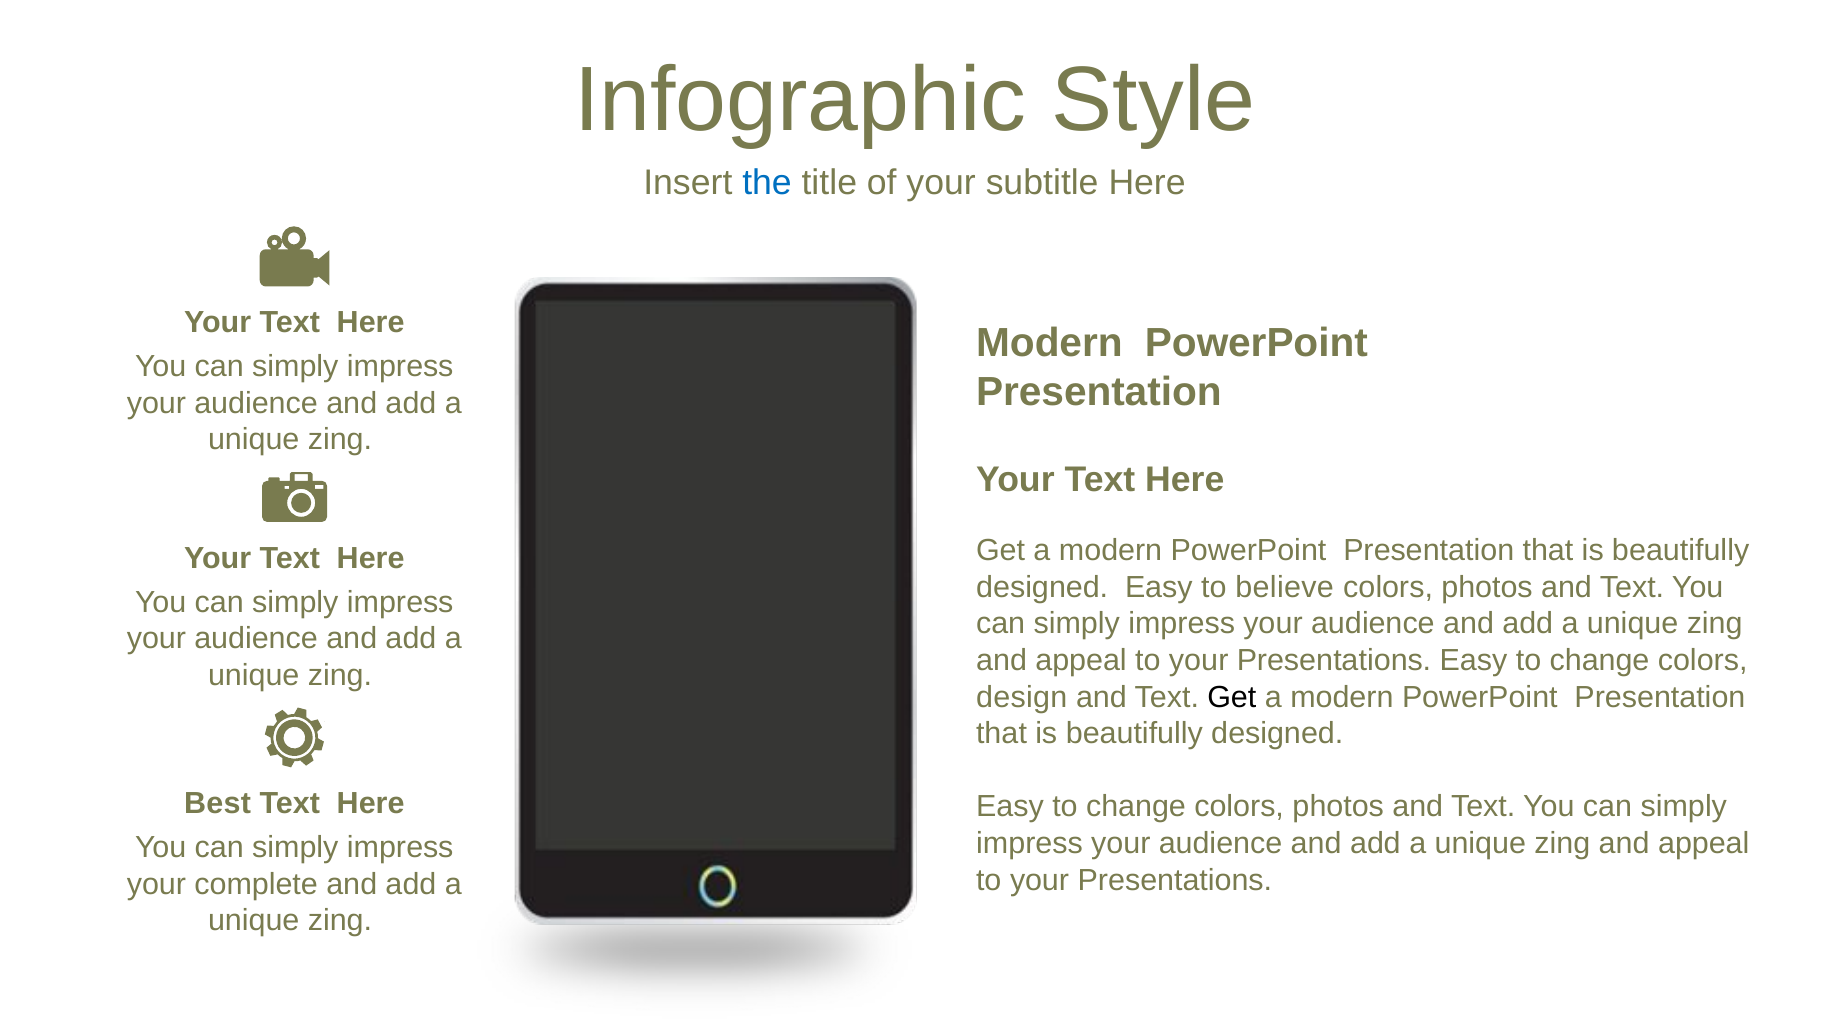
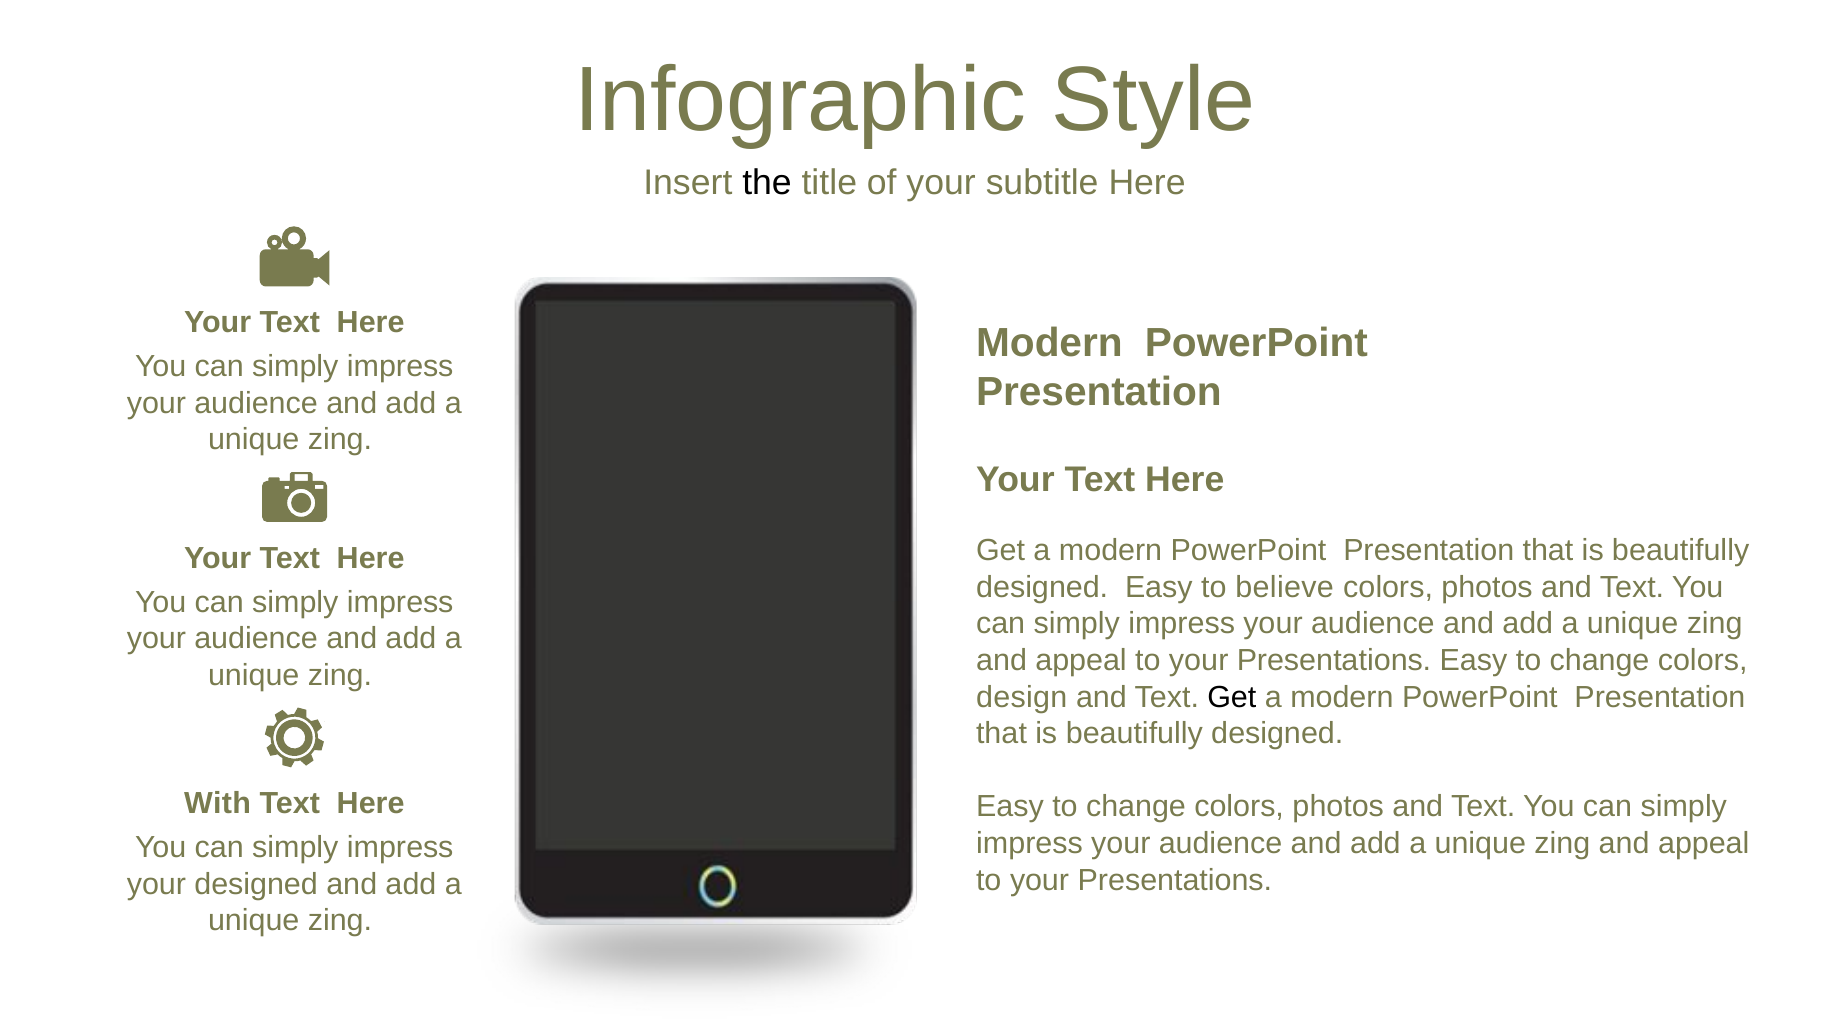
the colour: blue -> black
Best: Best -> With
your complete: complete -> designed
